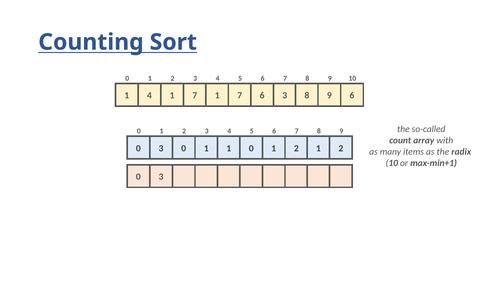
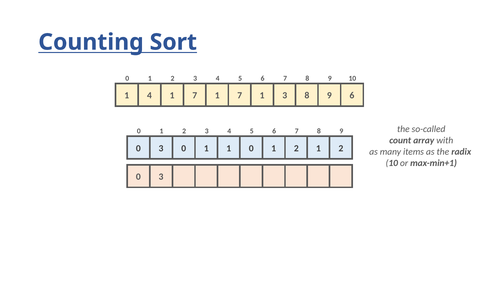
7 1 7 6: 6 -> 1
